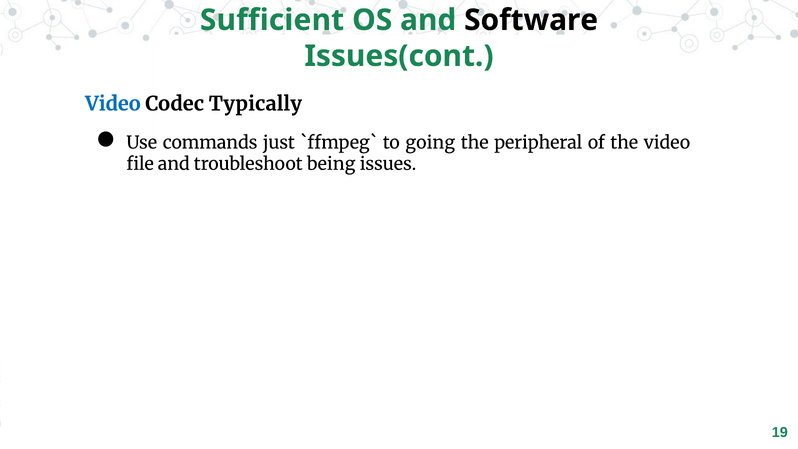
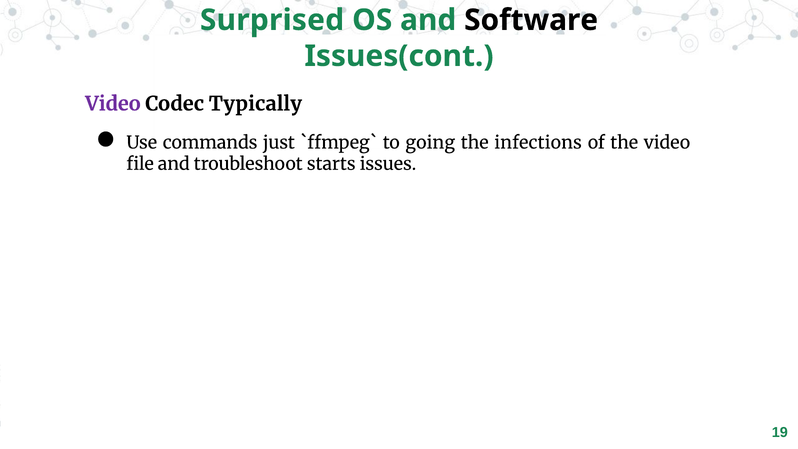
Sufficient: Sufficient -> Surprised
Video at (113, 104) colour: blue -> purple
peripheral: peripheral -> infections
being: being -> starts
